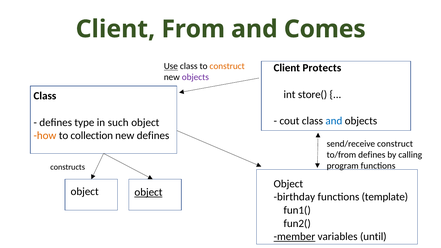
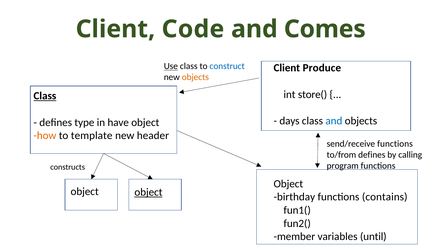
From: From -> Code
construct at (227, 66) colour: orange -> blue
Protects: Protects -> Produce
objects at (195, 77) colour: purple -> orange
Class at (45, 96) underline: none -> present
cout: cout -> days
such: such -> have
collection: collection -> template
new defines: defines -> header
send/receive construct: construct -> functions
template: template -> contains
member underline: present -> none
